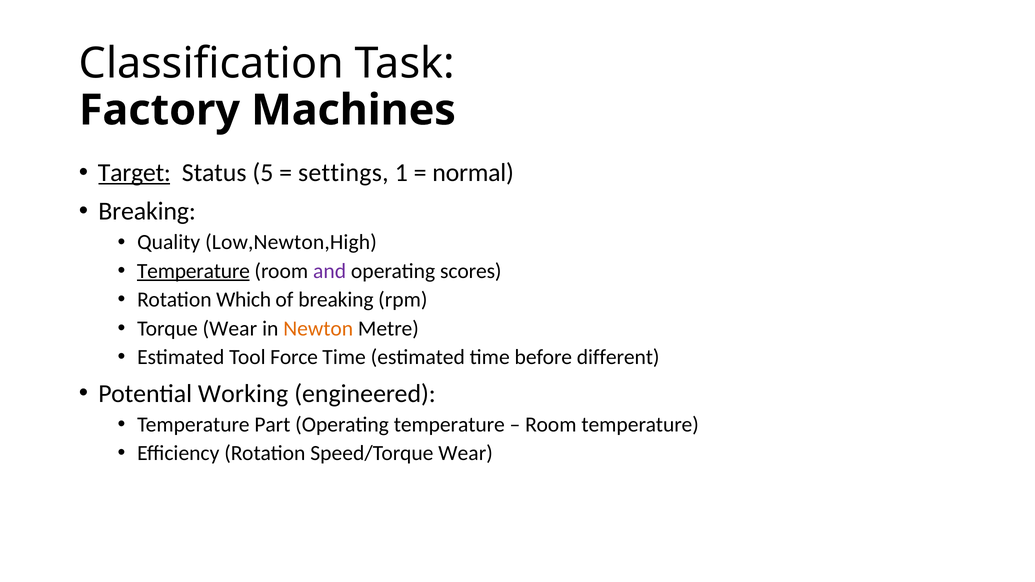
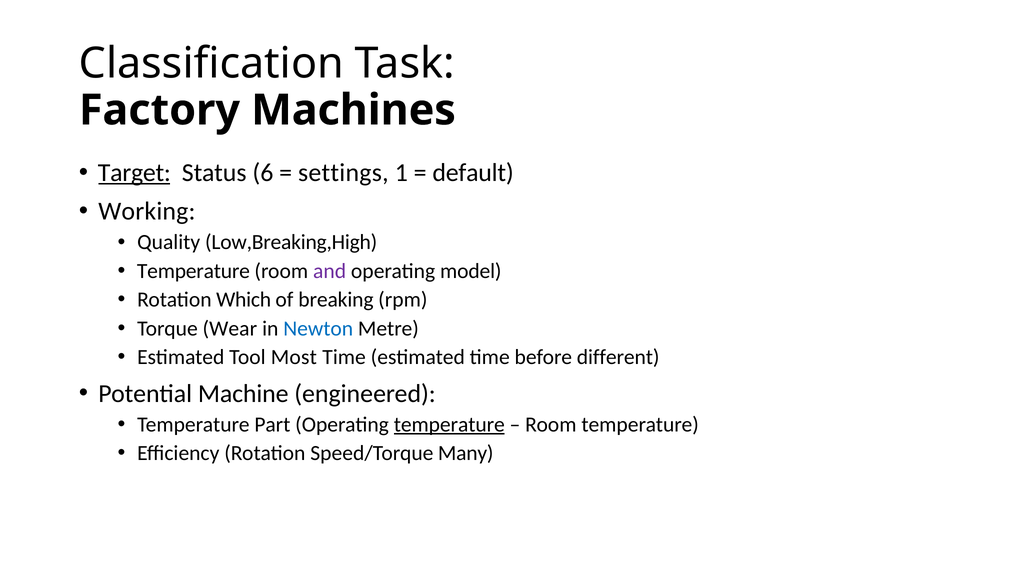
5: 5 -> 6
normal: normal -> default
Breaking at (147, 211): Breaking -> Working
Low,Newton,High: Low,Newton,High -> Low,Breaking,High
Temperature at (193, 271) underline: present -> none
scores: scores -> model
Newton colour: orange -> blue
Force: Force -> Most
Working: Working -> Machine
temperature at (449, 425) underline: none -> present
Speed/Torque Wear: Wear -> Many
